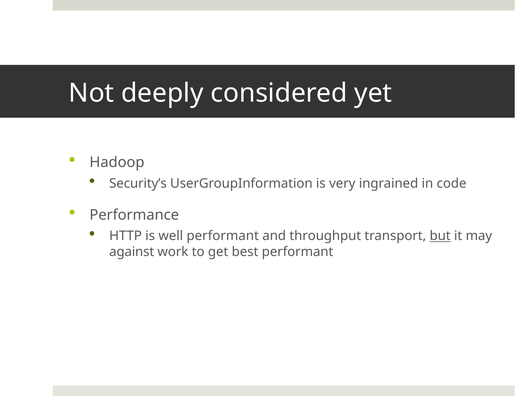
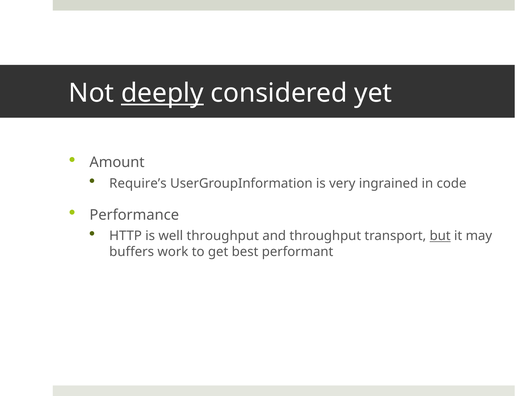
deeply underline: none -> present
Hadoop: Hadoop -> Amount
Security’s: Security’s -> Require’s
well performant: performant -> throughput
against: against -> buffers
